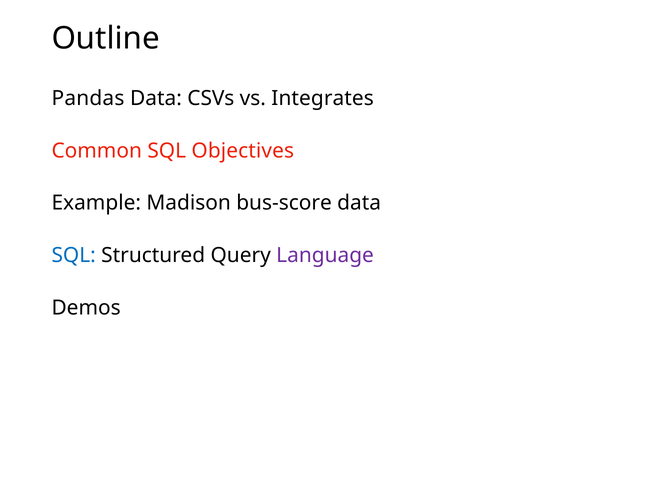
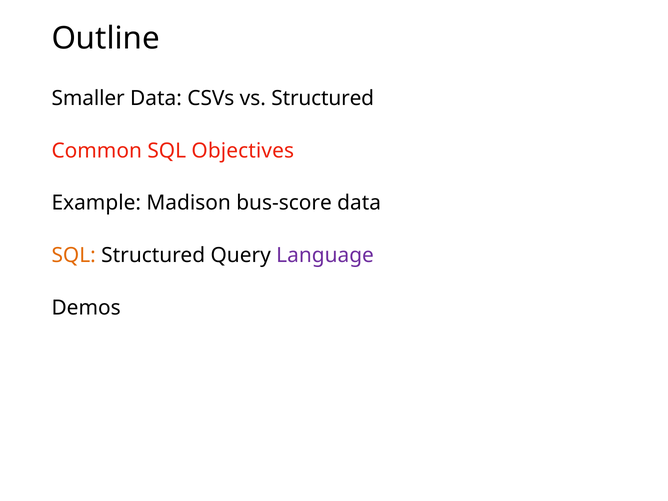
Pandas: Pandas -> Smaller
vs Integrates: Integrates -> Structured
SQL at (74, 256) colour: blue -> orange
